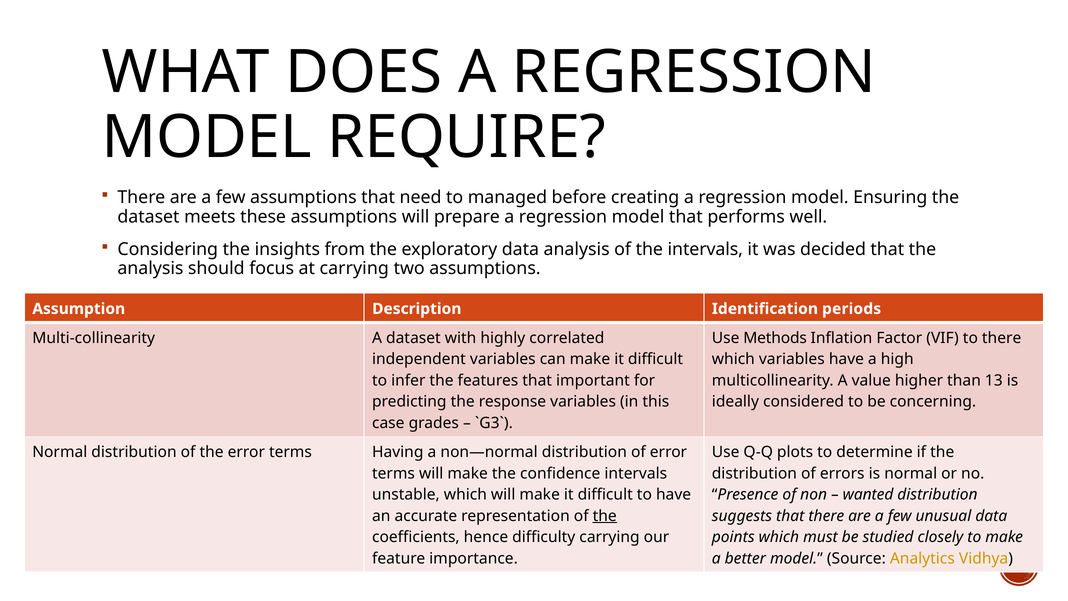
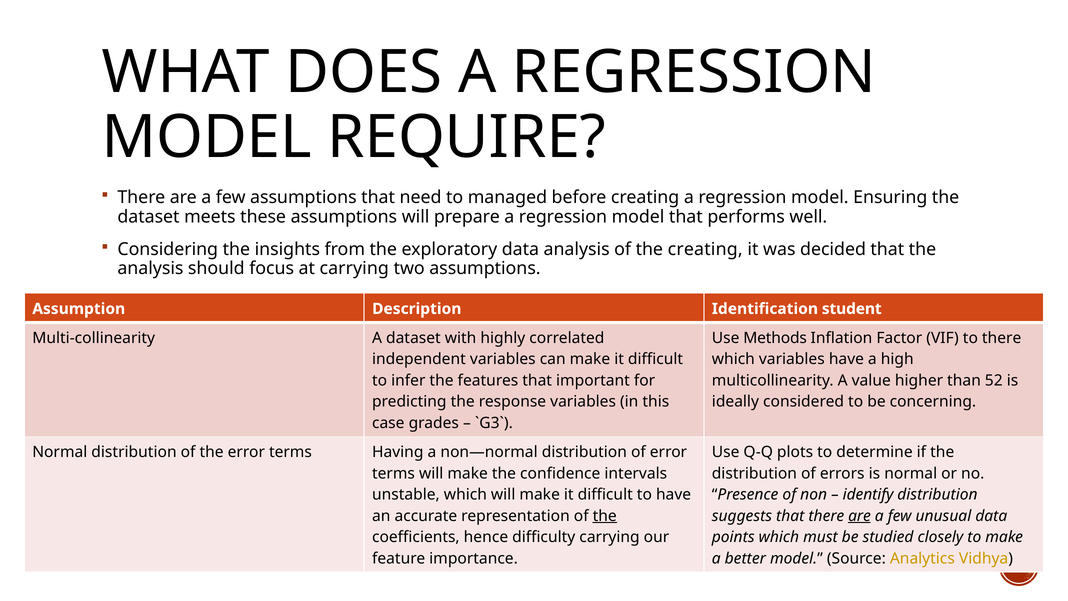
the intervals: intervals -> creating
periods: periods -> student
13: 13 -> 52
wanted: wanted -> identify
are at (859, 516) underline: none -> present
